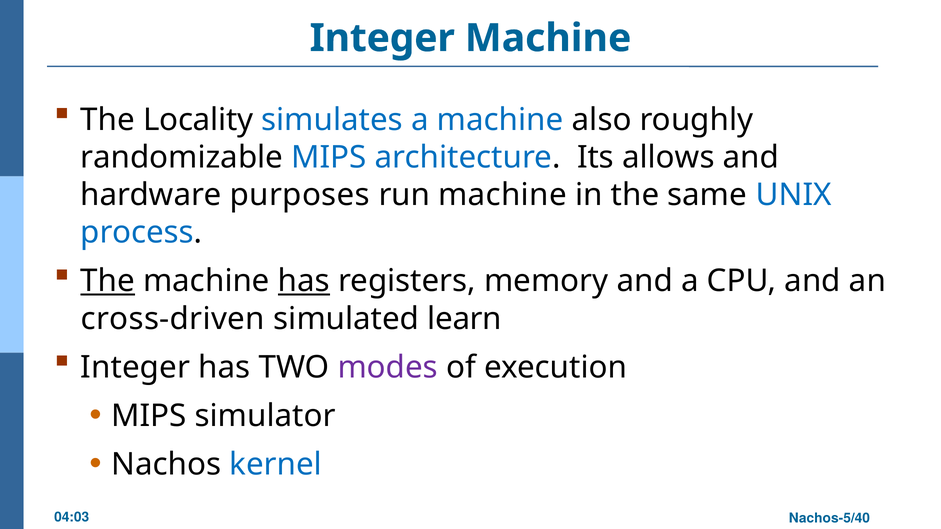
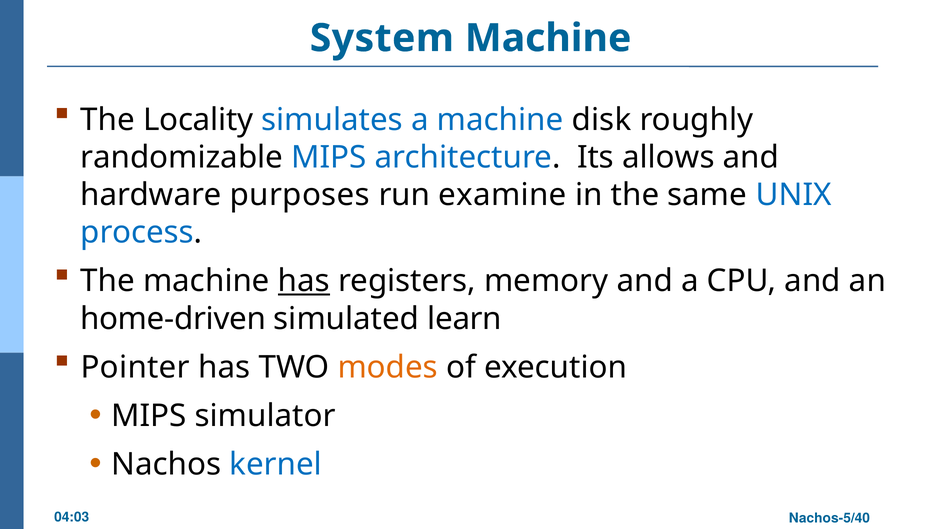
Integer at (382, 38): Integer -> System
also: also -> disk
run machine: machine -> examine
The at (108, 281) underline: present -> none
cross-driven: cross-driven -> home-driven
Integer at (135, 368): Integer -> Pointer
modes colour: purple -> orange
